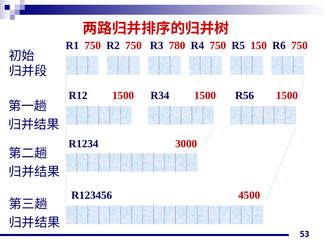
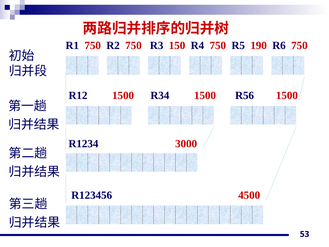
780: 780 -> 150
150: 150 -> 190
